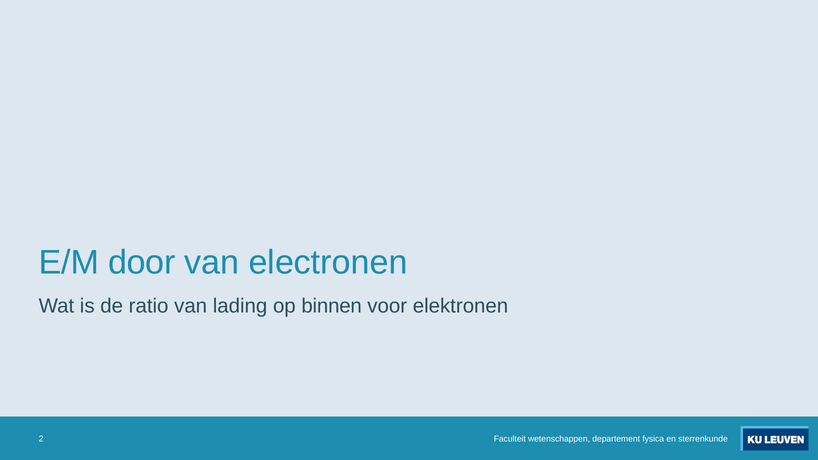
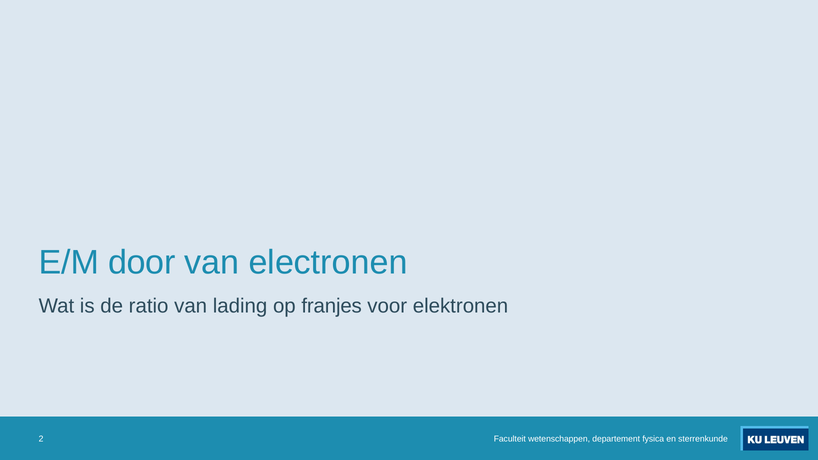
binnen: binnen -> franjes
